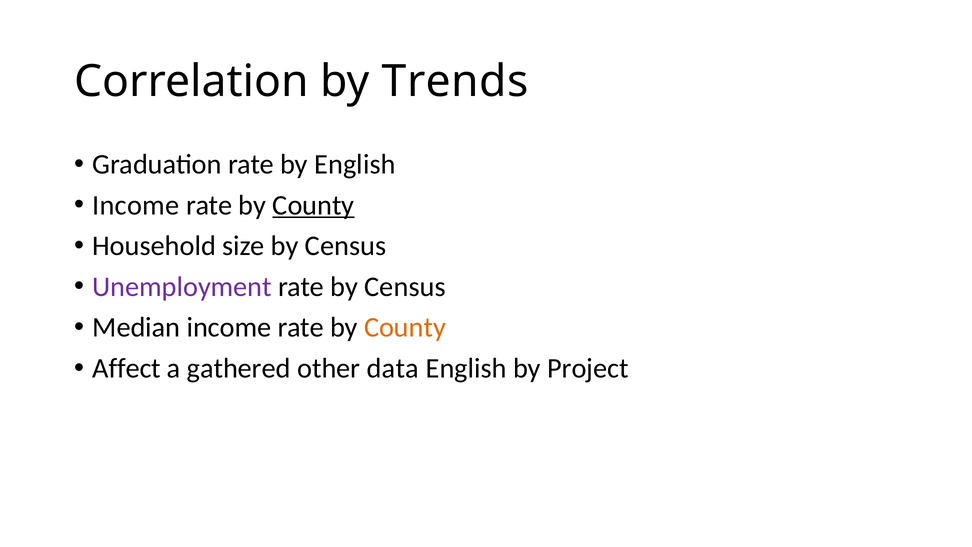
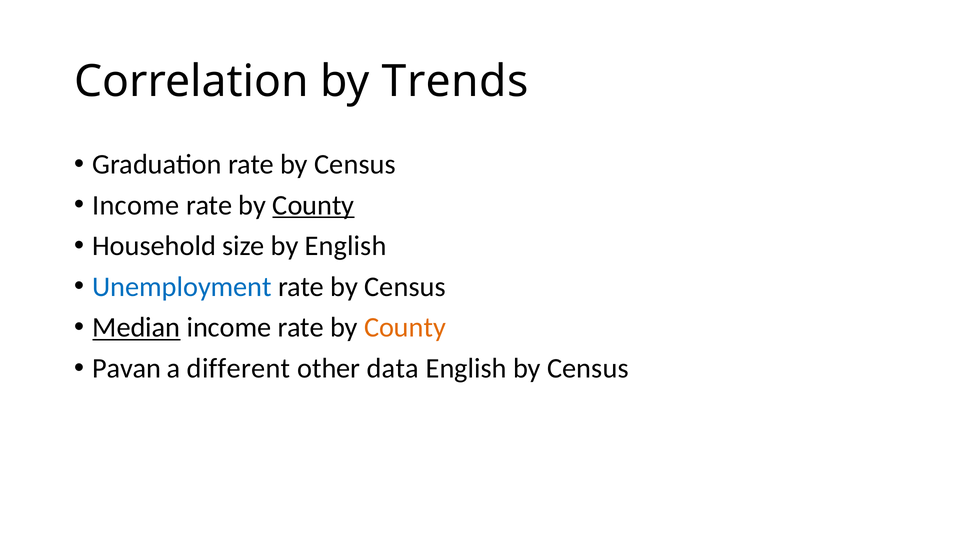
Graduation rate by English: English -> Census
size by Census: Census -> English
Unemployment colour: purple -> blue
Median underline: none -> present
Affect: Affect -> Pavan
gathered: gathered -> different
English by Project: Project -> Census
